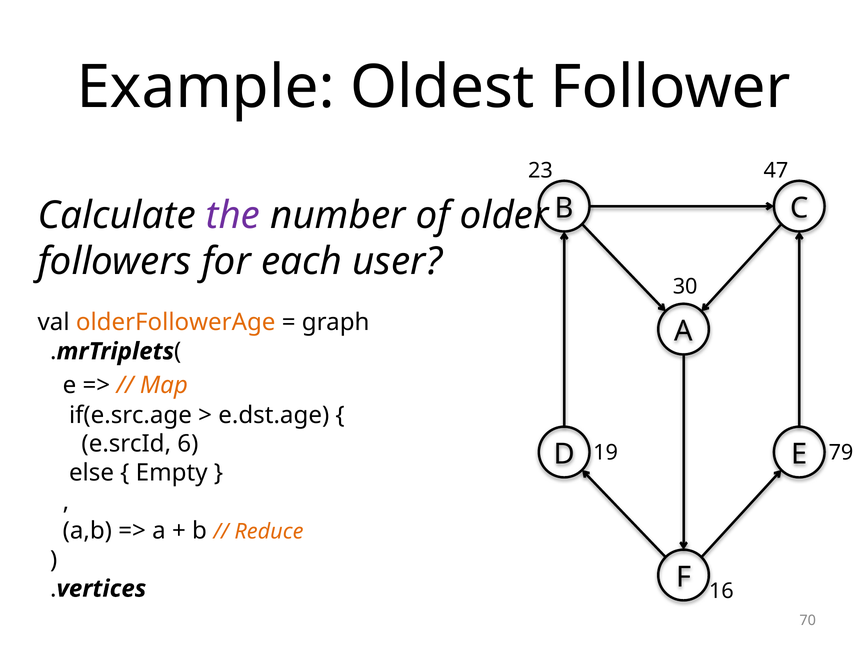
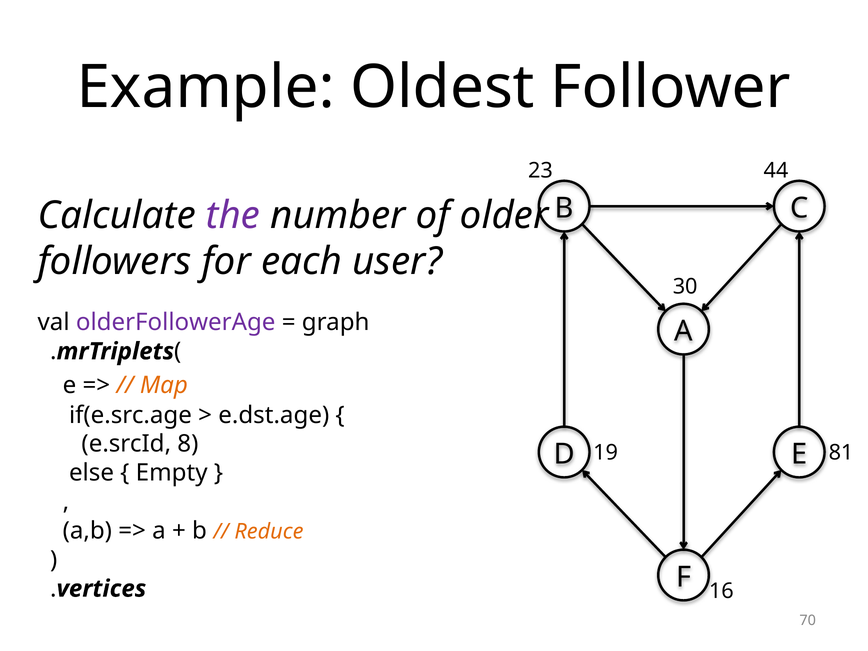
47: 47 -> 44
olderFollowerAge colour: orange -> purple
6: 6 -> 8
79: 79 -> 81
